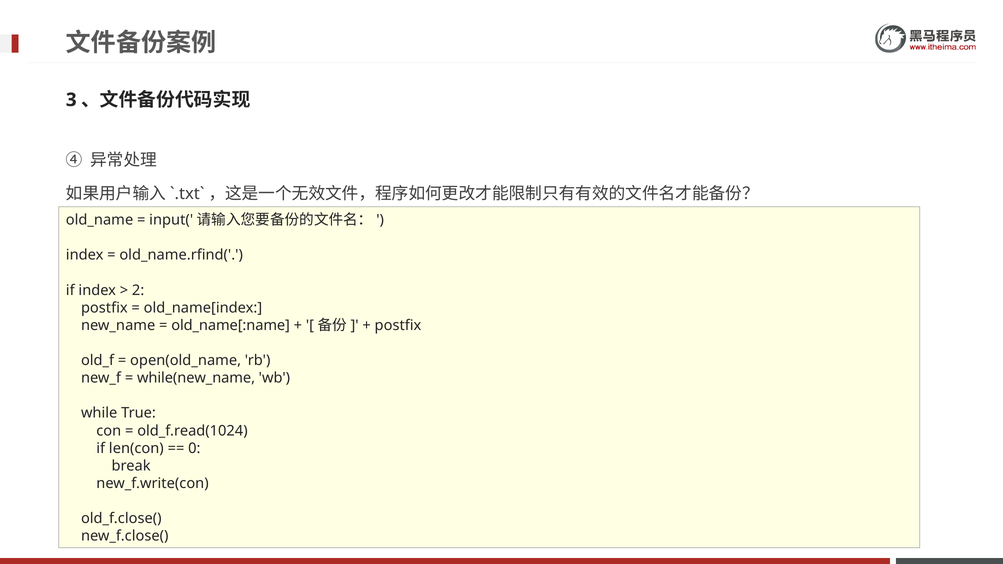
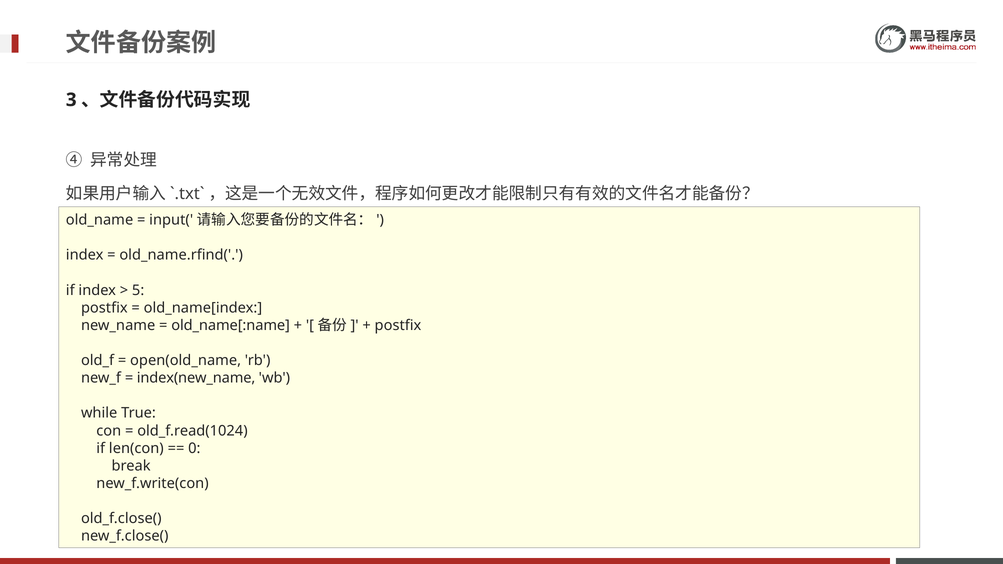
2: 2 -> 5
while(new_name: while(new_name -> index(new_name
